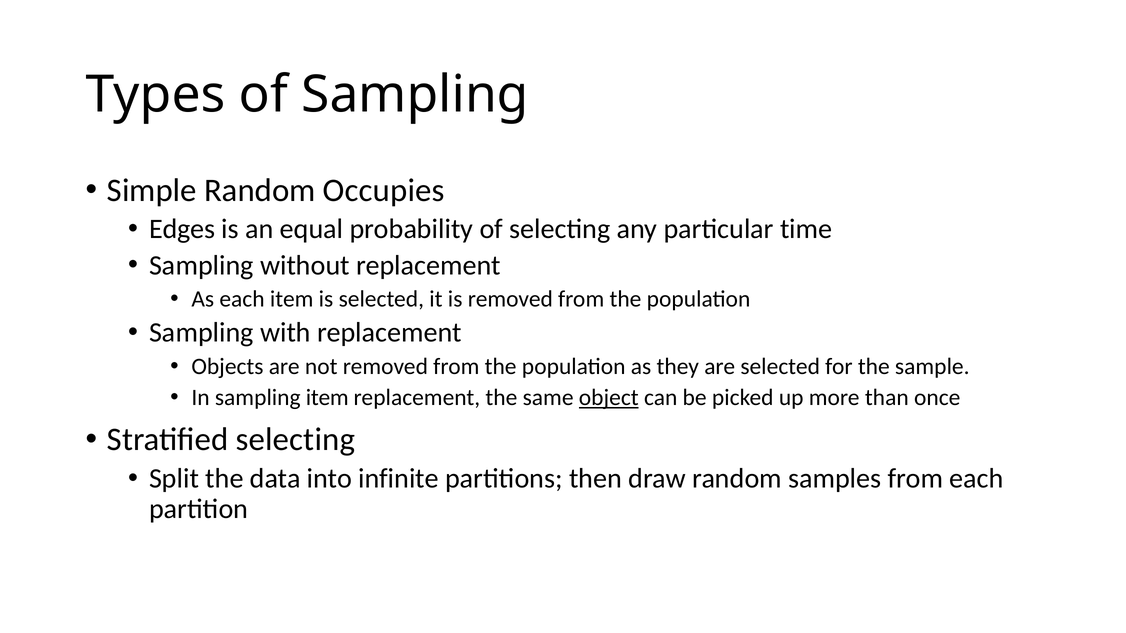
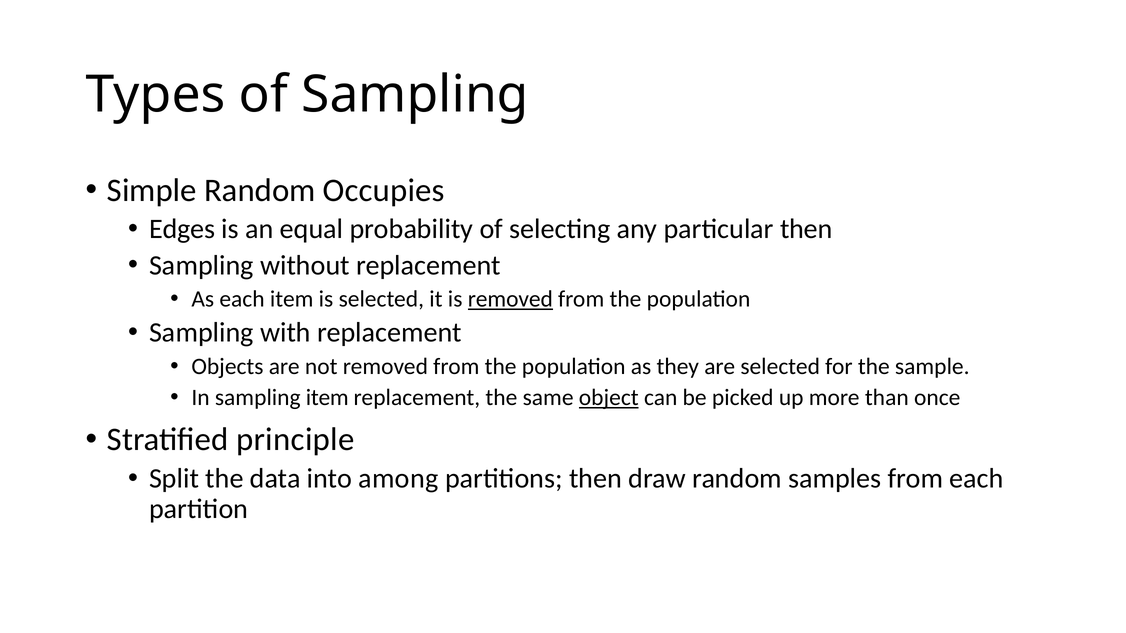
particular time: time -> then
removed at (510, 299) underline: none -> present
Stratified selecting: selecting -> principle
infinite: infinite -> among
